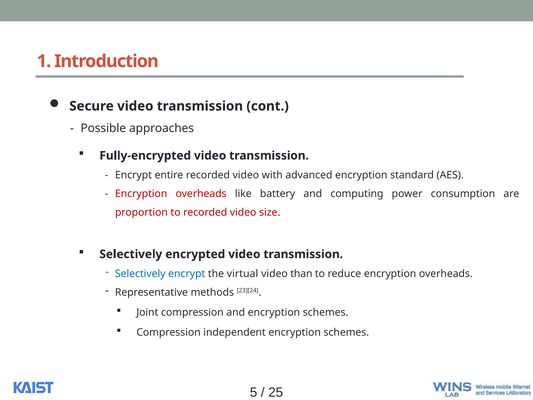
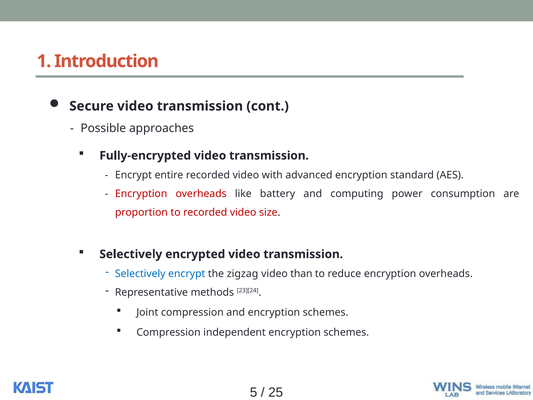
virtual: virtual -> zigzag
